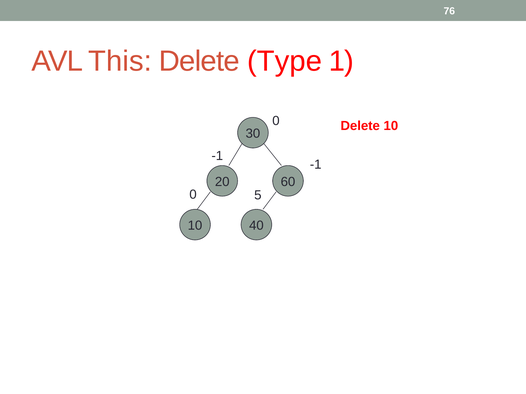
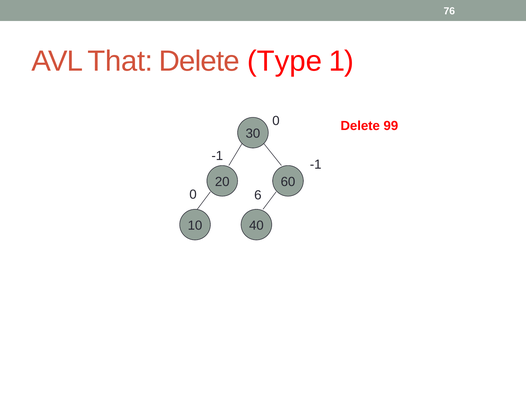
This: This -> That
Delete 10: 10 -> 99
5: 5 -> 6
